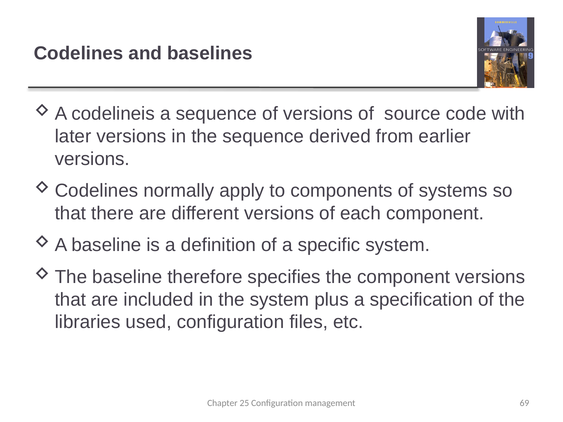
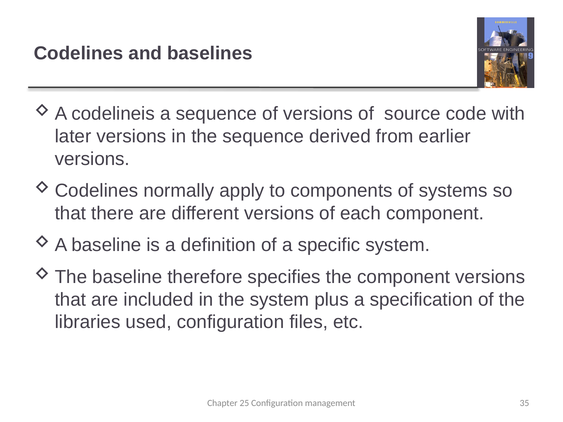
69: 69 -> 35
